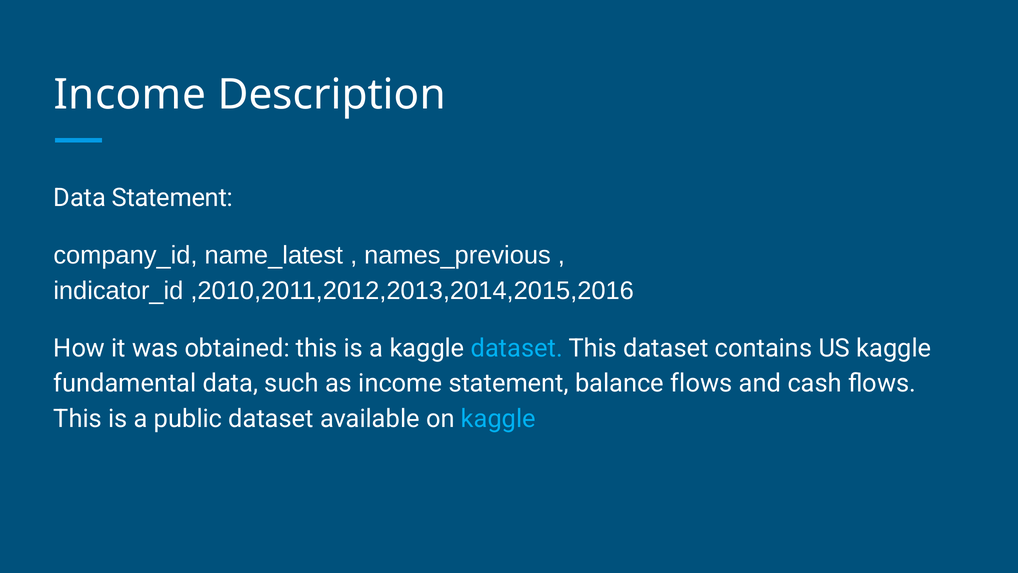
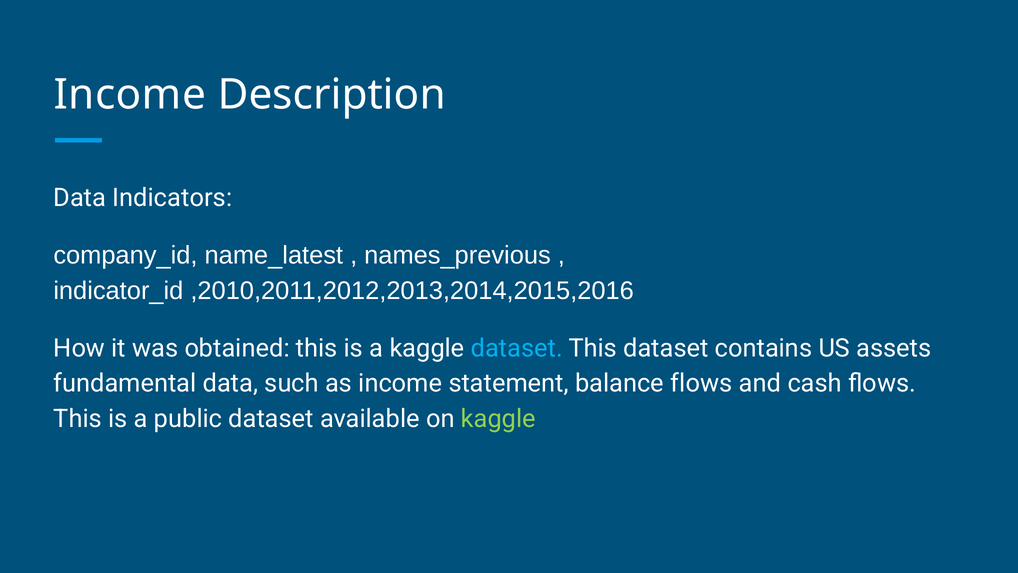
Data Statement: Statement -> Indicators
US kaggle: kaggle -> assets
kaggle at (498, 418) colour: light blue -> light green
